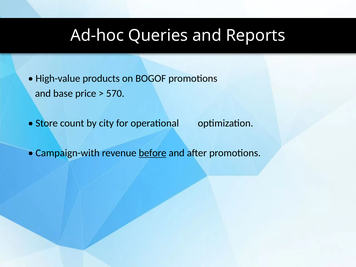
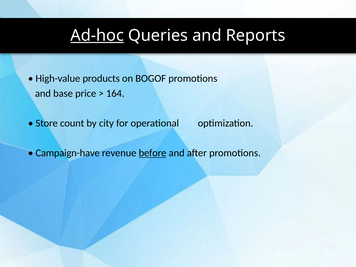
Ad-hoc underline: none -> present
570: 570 -> 164
Campaign-with: Campaign-with -> Campaign-have
